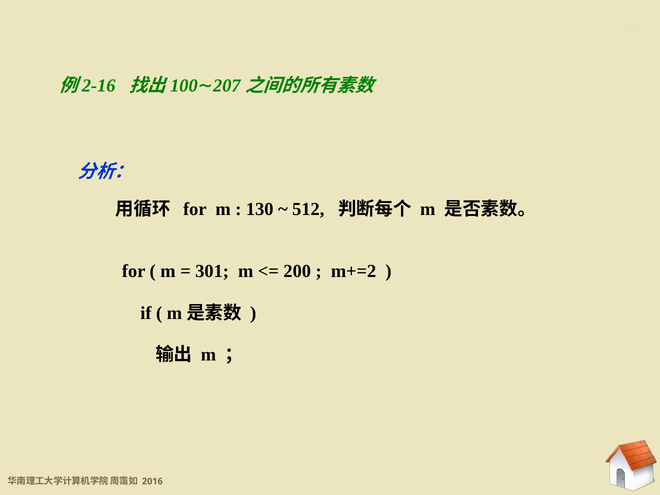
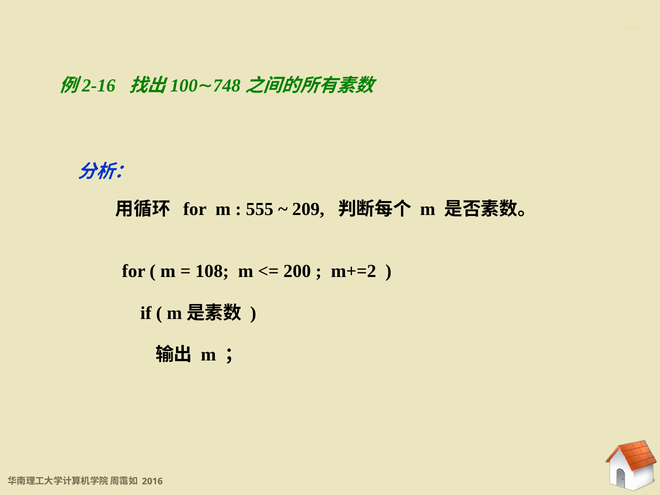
207: 207 -> 748
130: 130 -> 555
512: 512 -> 209
301: 301 -> 108
